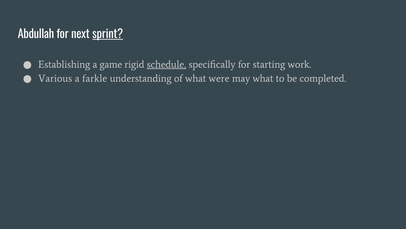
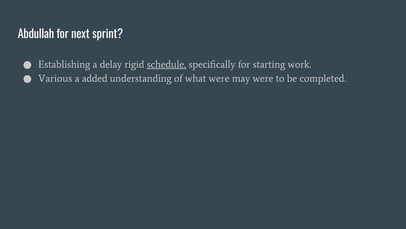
sprint underline: present -> none
game: game -> delay
farkle: farkle -> added
may what: what -> were
